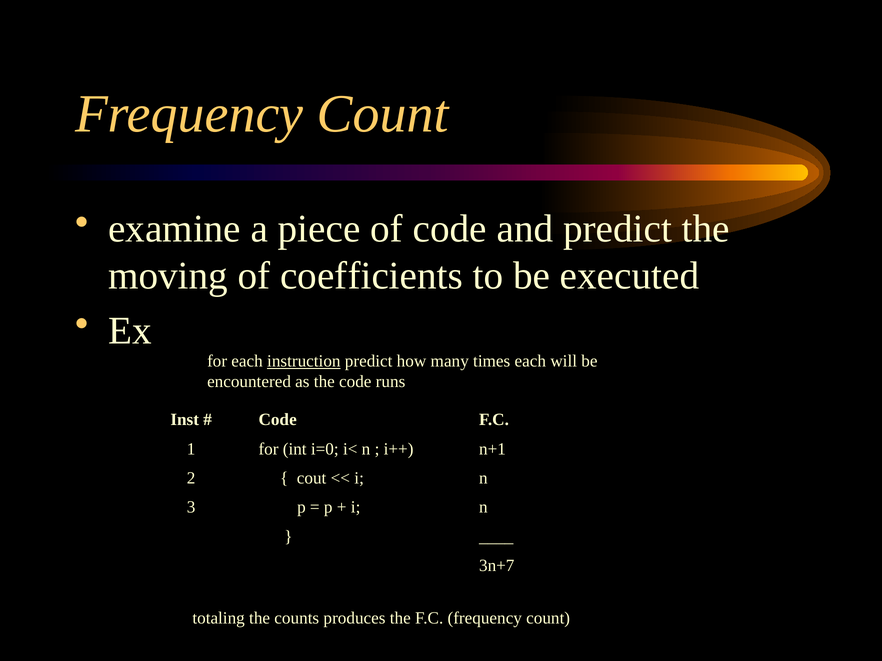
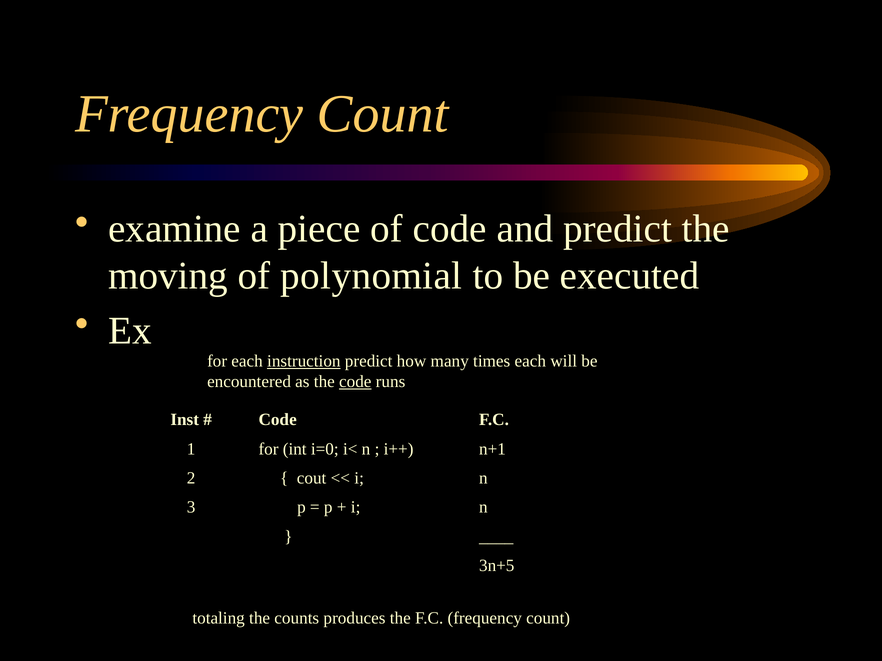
coefficients: coefficients -> polynomial
code at (355, 382) underline: none -> present
3n+7: 3n+7 -> 3n+5
